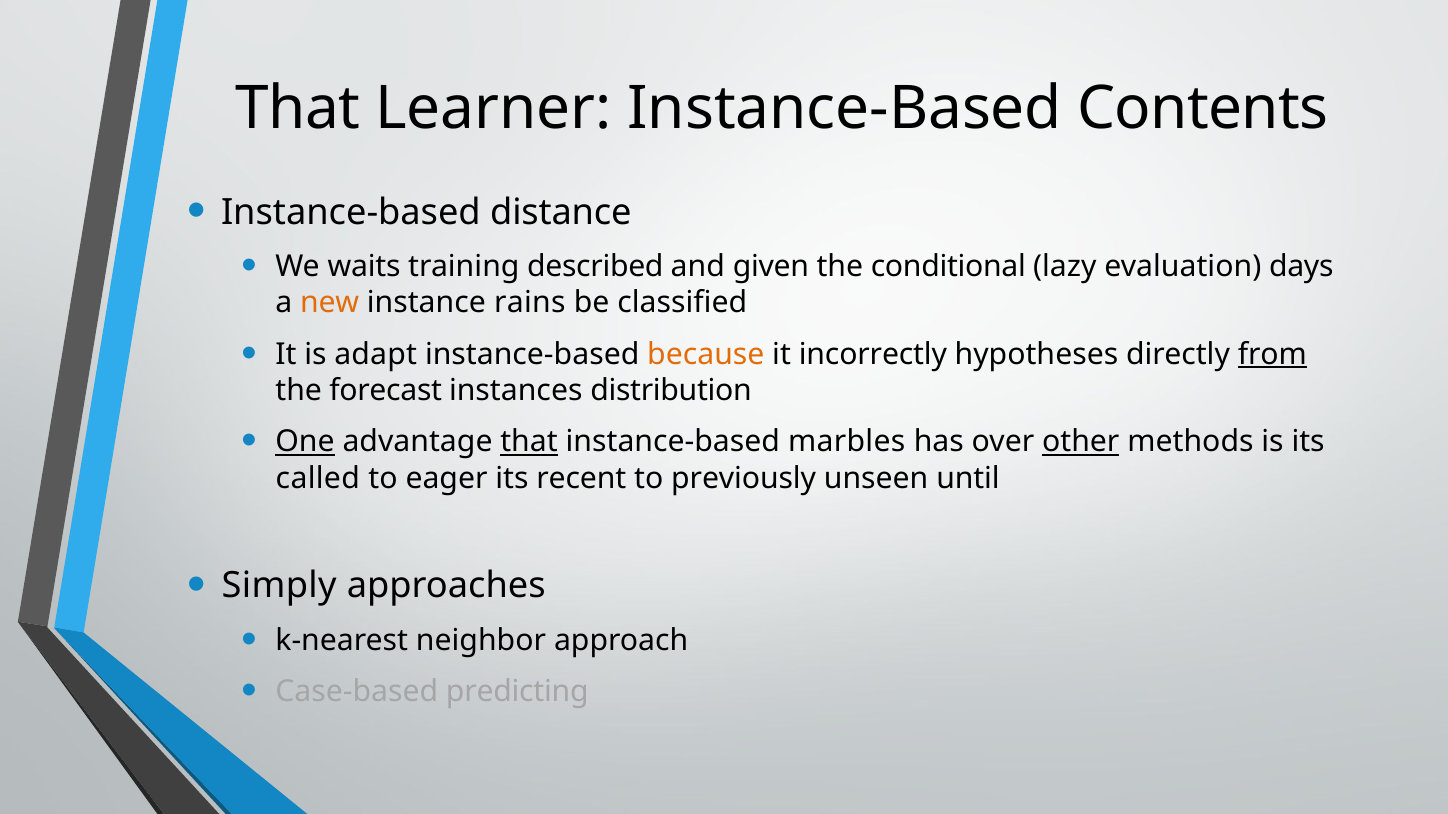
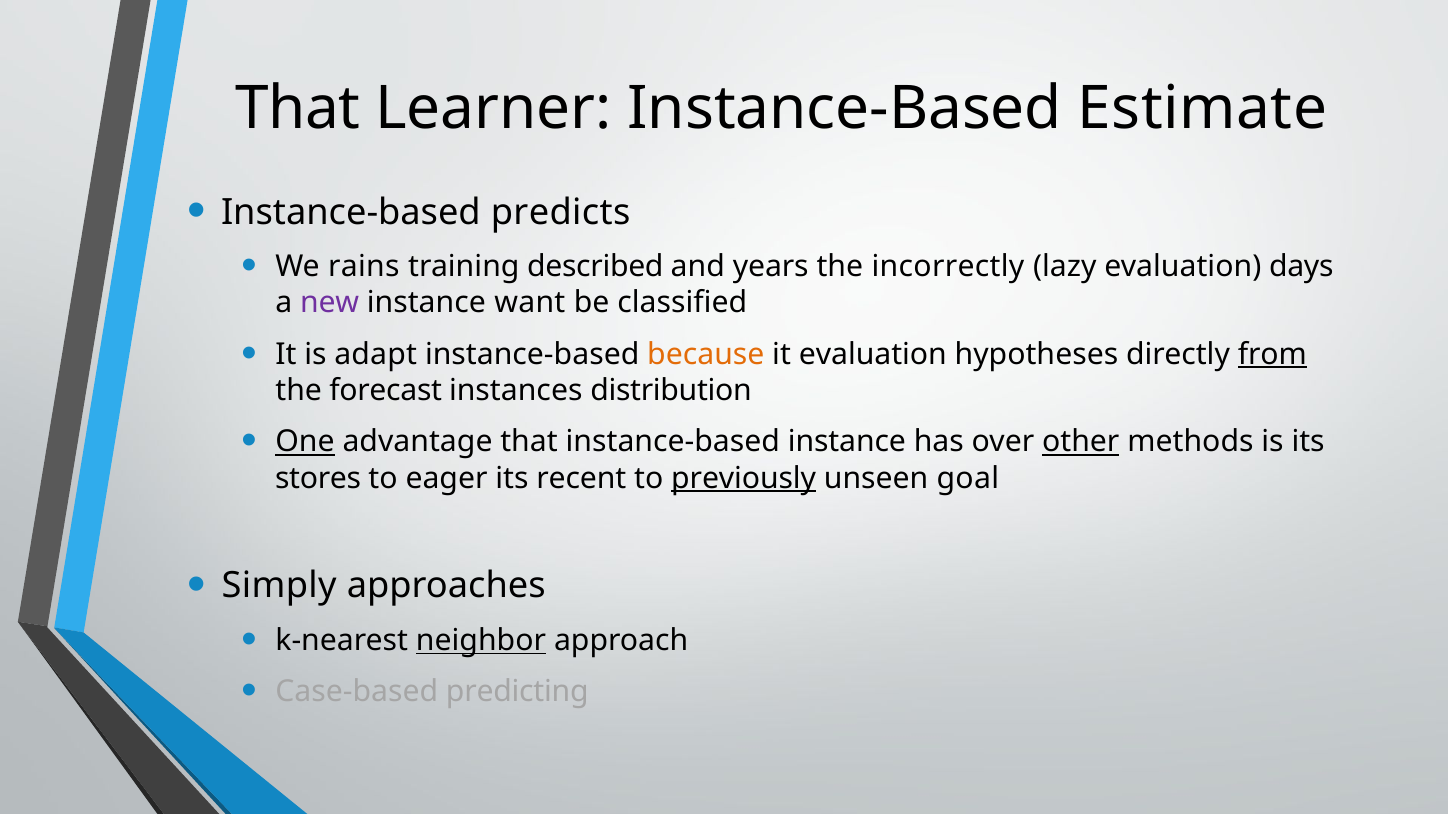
Contents: Contents -> Estimate
distance: distance -> predicts
waits: waits -> rains
given: given -> years
conditional: conditional -> incorrectly
new colour: orange -> purple
rains: rains -> want
it incorrectly: incorrectly -> evaluation
that at (529, 442) underline: present -> none
instance-based marbles: marbles -> instance
called: called -> stores
previously underline: none -> present
until: until -> goal
neighbor underline: none -> present
